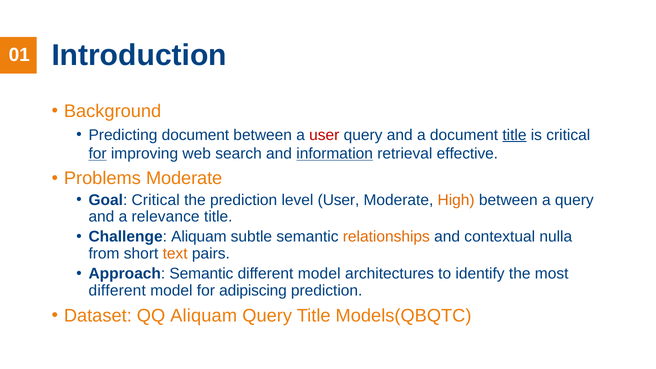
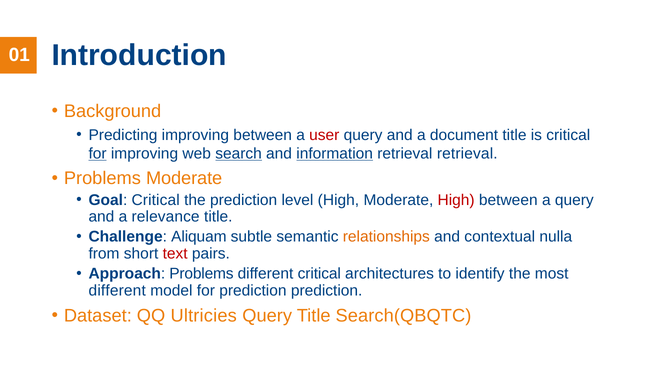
Predicting document: document -> improving
title at (514, 135) underline: present -> none
search underline: none -> present
retrieval effective: effective -> retrieval
level User: User -> High
High at (456, 200) colour: orange -> red
text colour: orange -> red
Approach Semantic: Semantic -> Problems
model at (319, 274): model -> critical
for adipiscing: adipiscing -> prediction
QQ Aliquam: Aliquam -> Ultricies
Models(QBQTC: Models(QBQTC -> Search(QBQTC
